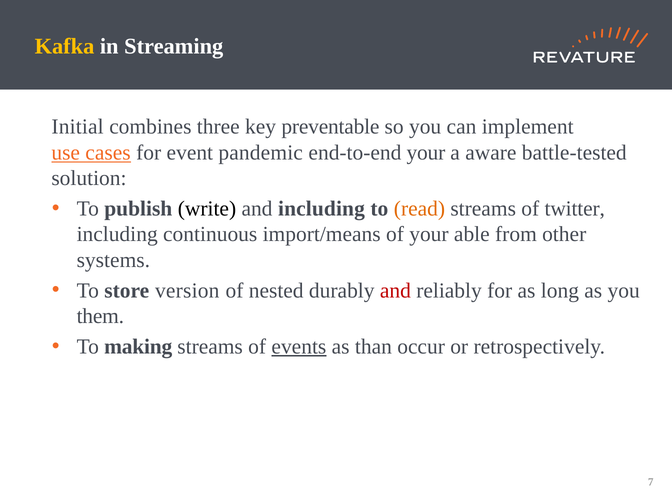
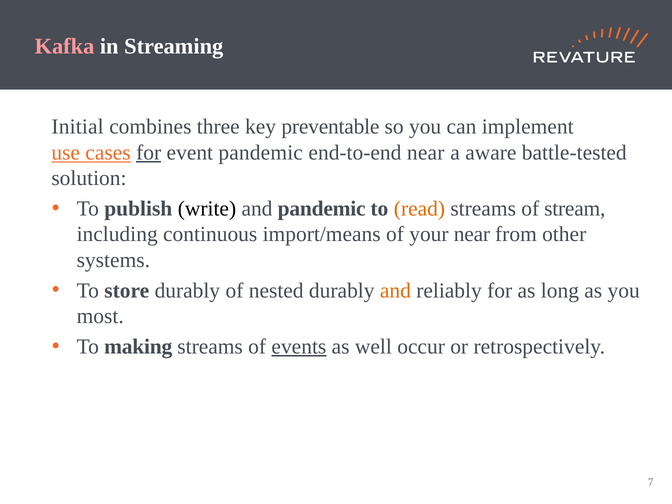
Kafka colour: yellow -> pink
for at (149, 152) underline: none -> present
end-to-end your: your -> near
and including: including -> pandemic
twitter: twitter -> stream
your able: able -> near
store version: version -> durably
and at (395, 291) colour: red -> orange
them: them -> most
than: than -> well
